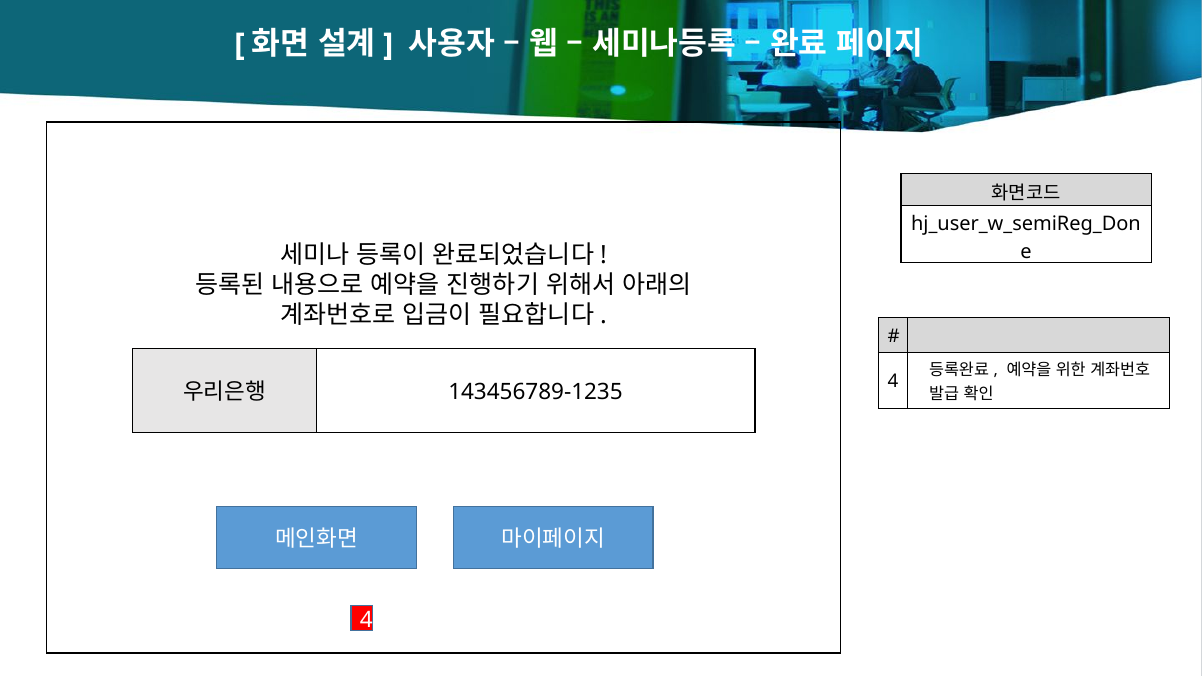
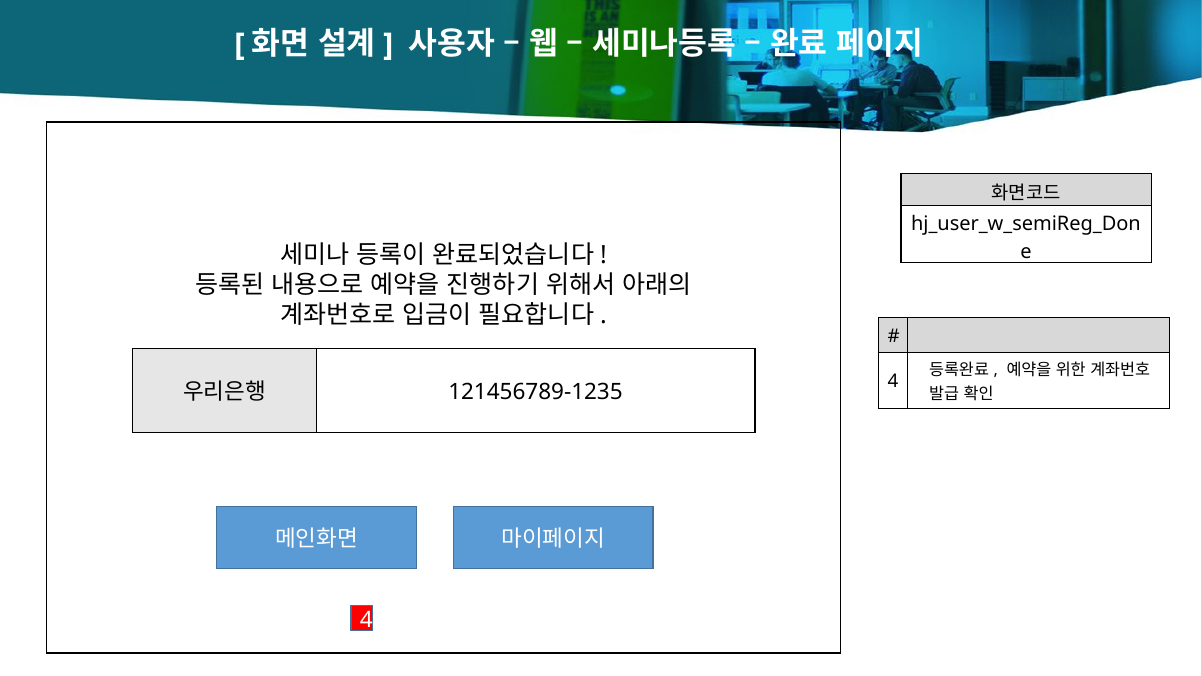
143456789-1235: 143456789-1235 -> 121456789-1235
